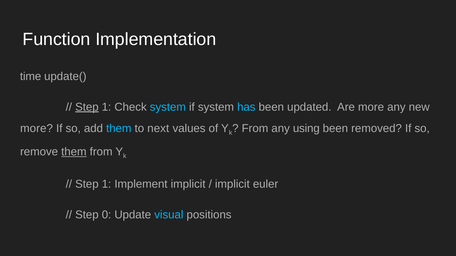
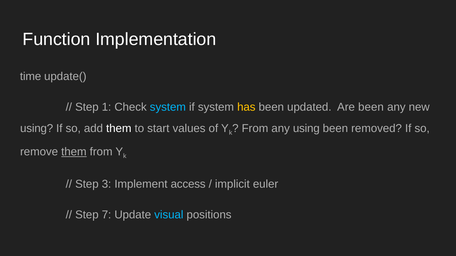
Step at (87, 107) underline: present -> none
has colour: light blue -> yellow
Are more: more -> been
more at (37, 129): more -> using
them at (119, 129) colour: light blue -> white
next: next -> start
1 at (106, 184): 1 -> 3
Implement implicit: implicit -> access
0: 0 -> 7
